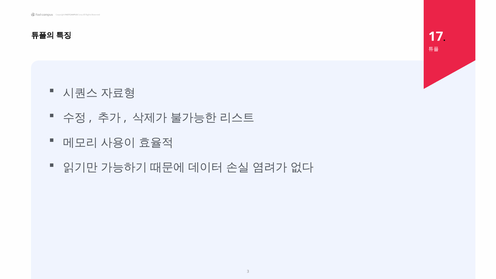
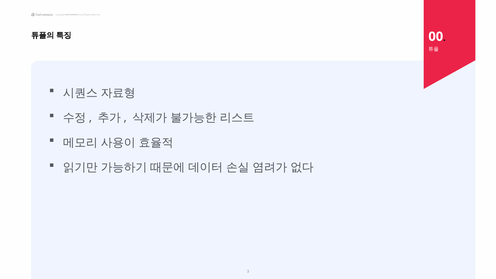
17: 17 -> 00
